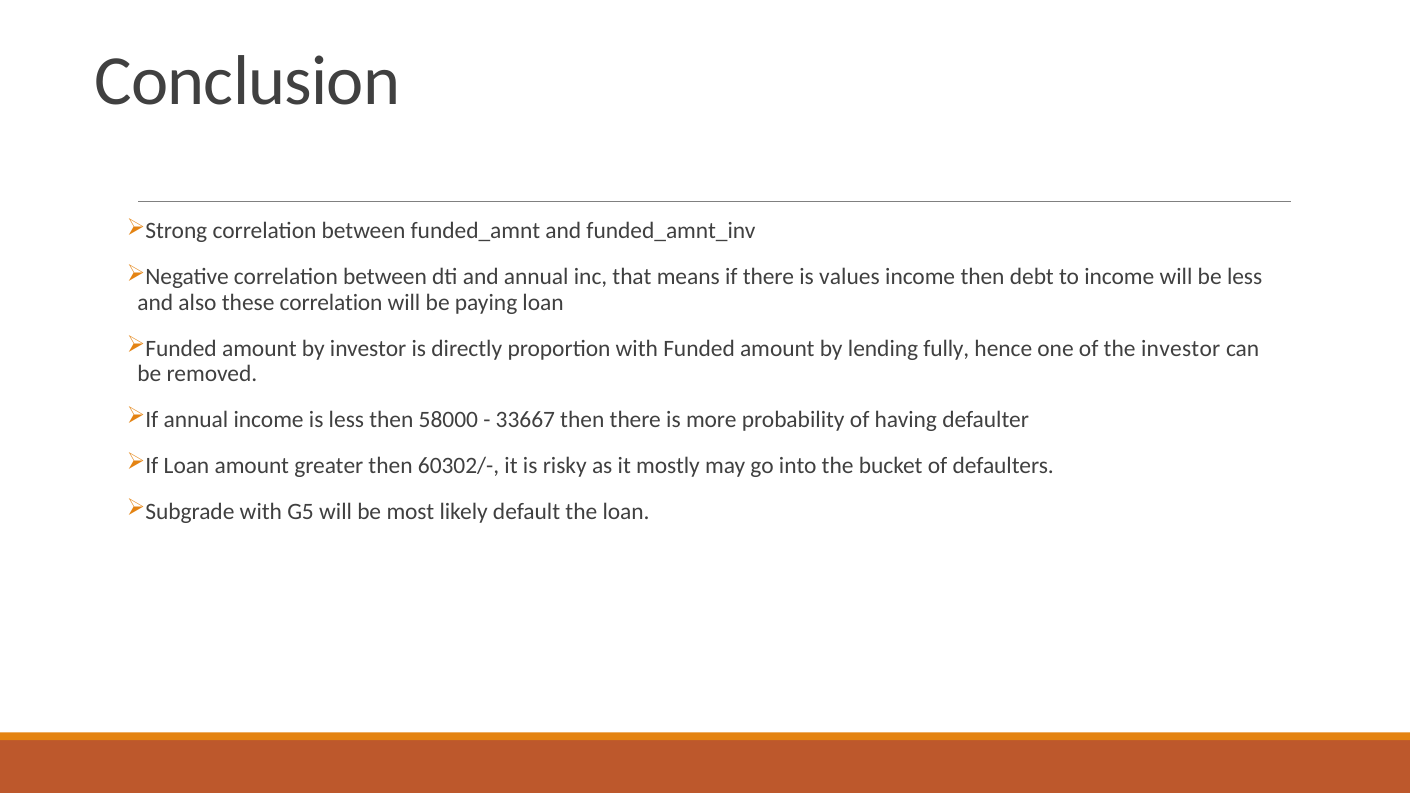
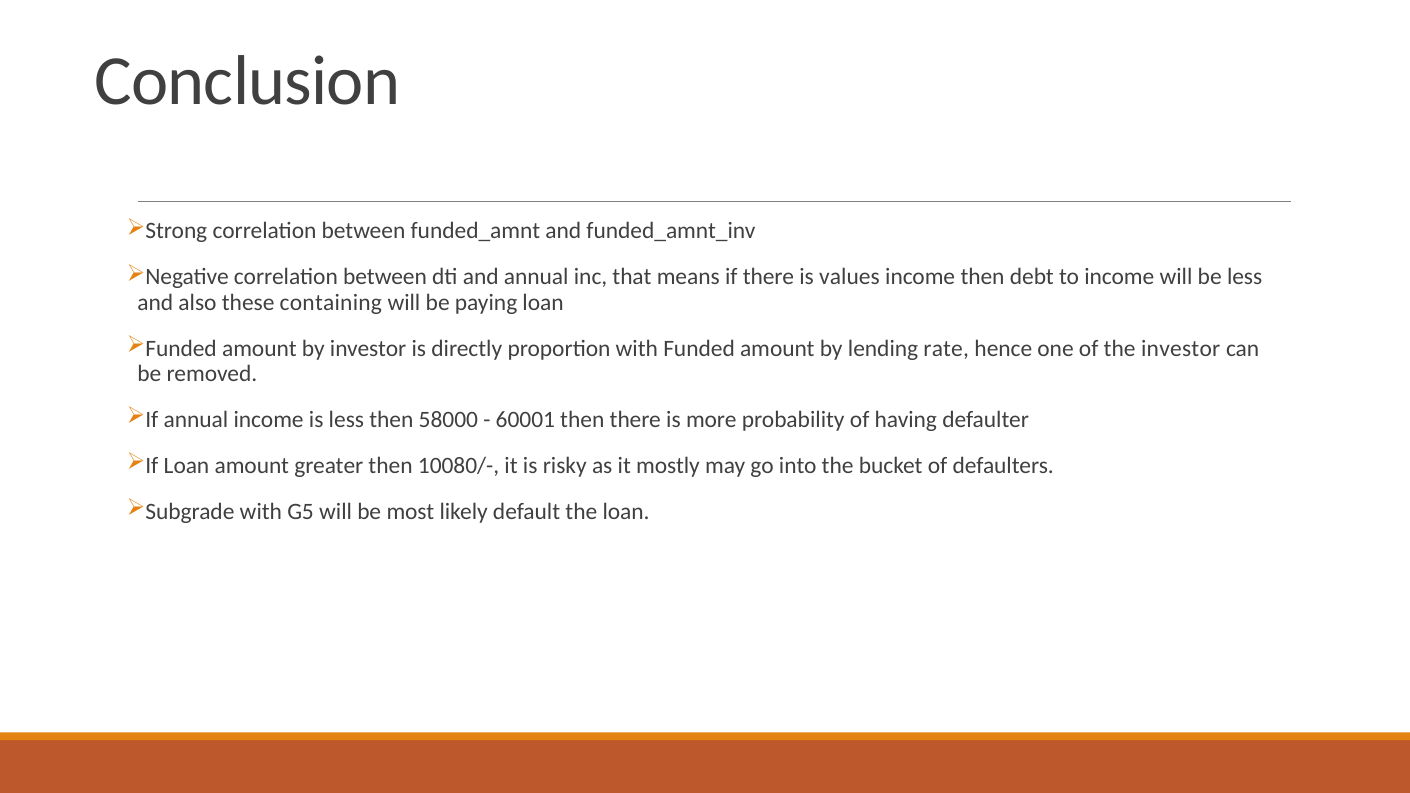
these correlation: correlation -> containing
fully: fully -> rate
33667: 33667 -> 60001
60302/-: 60302/- -> 10080/-
